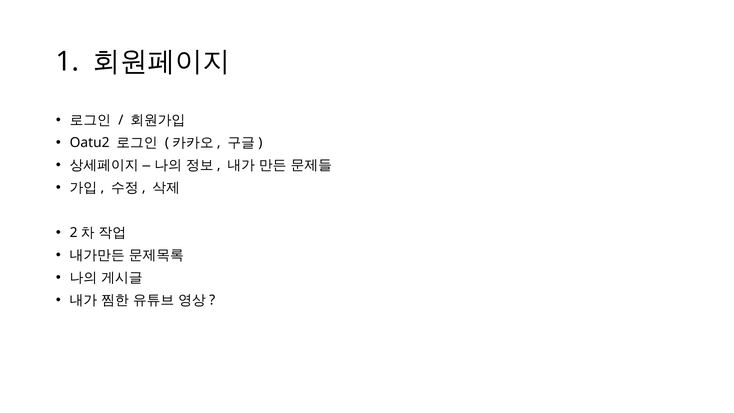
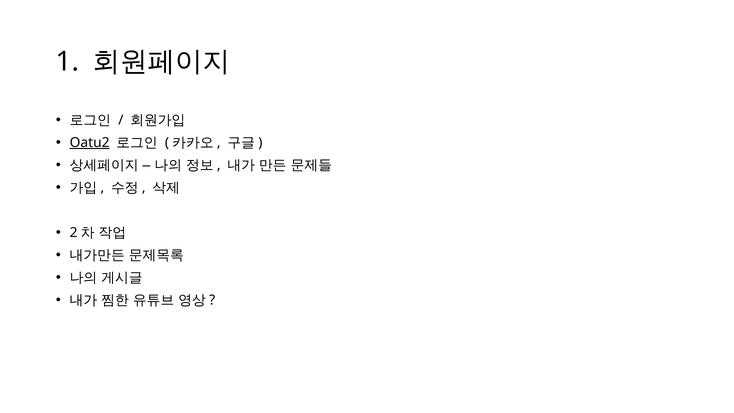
Oatu2 underline: none -> present
